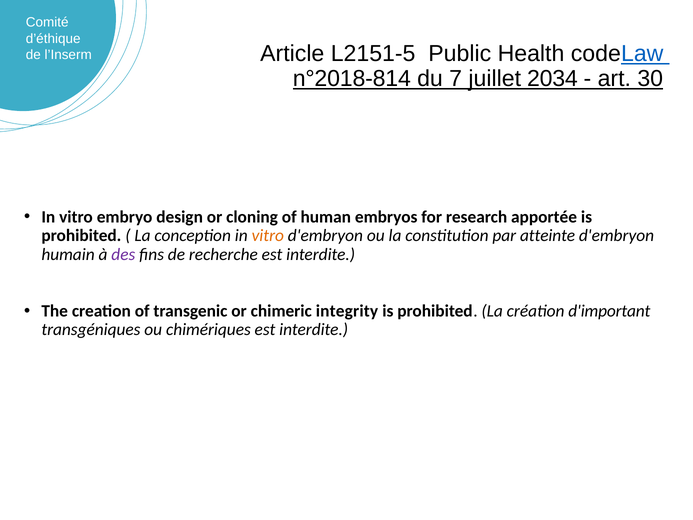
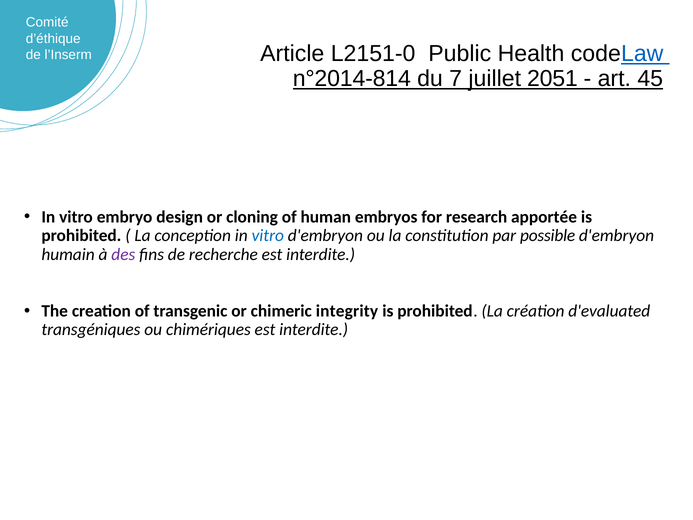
L2151-5: L2151-5 -> L2151-0
n°2018-814: n°2018-814 -> n°2014-814
2034: 2034 -> 2051
30: 30 -> 45
vitro at (268, 235) colour: orange -> blue
atteinte: atteinte -> possible
d'important: d'important -> d'evaluated
